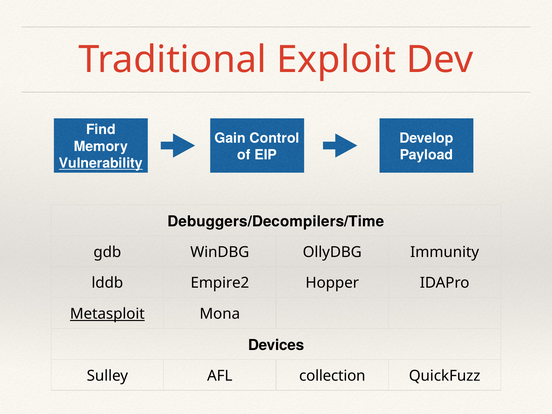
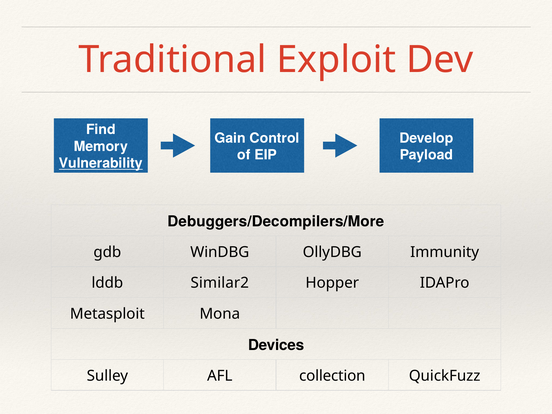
Debuggers/Decompilers/Time: Debuggers/Decompilers/Time -> Debuggers/Decompilers/More
Empire2: Empire2 -> Similar2
Metasploit underline: present -> none
